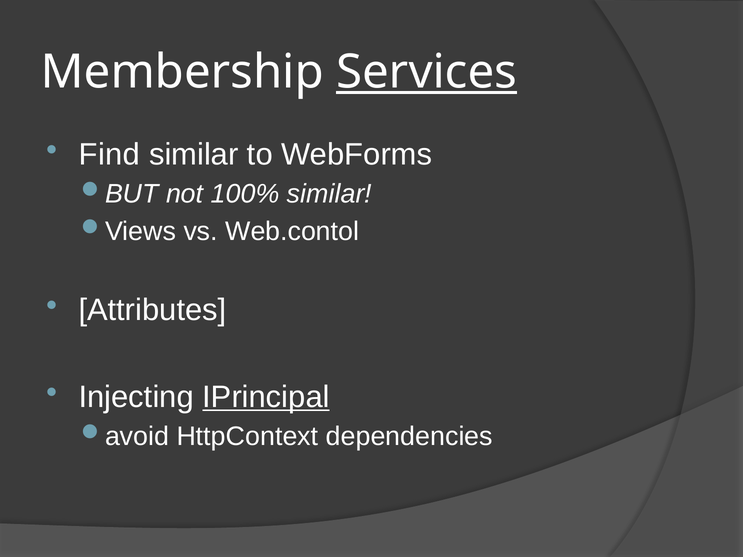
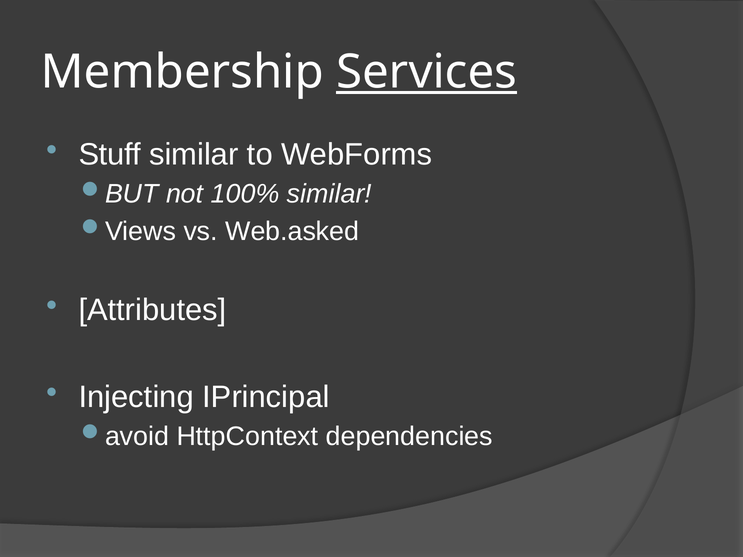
Find: Find -> Stuff
Web.contol: Web.contol -> Web.asked
IPrincipal underline: present -> none
